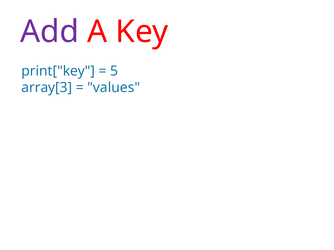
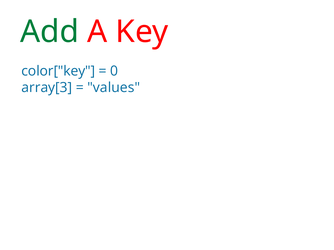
Add colour: purple -> green
print["key: print["key -> color["key
5: 5 -> 0
